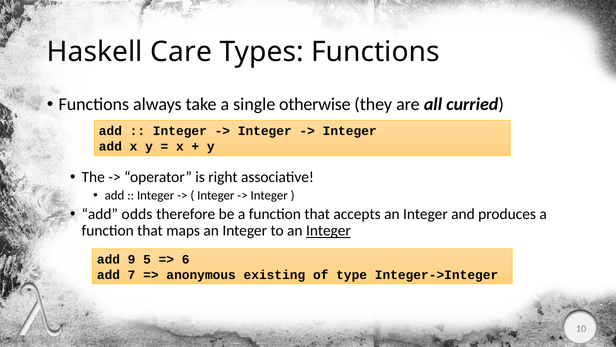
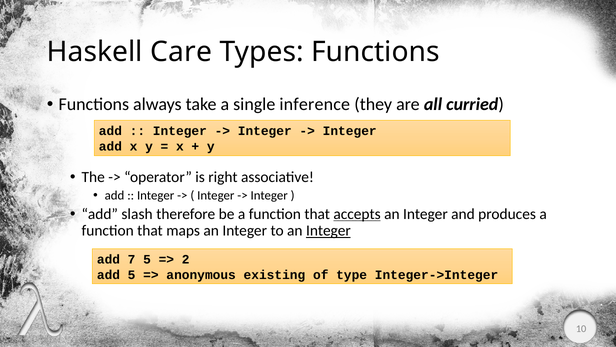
otherwise: otherwise -> inference
odds: odds -> slash
accepts underline: none -> present
9: 9 -> 7
6: 6 -> 2
add 7: 7 -> 5
